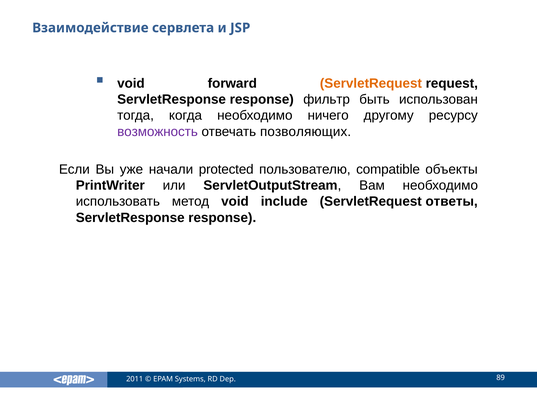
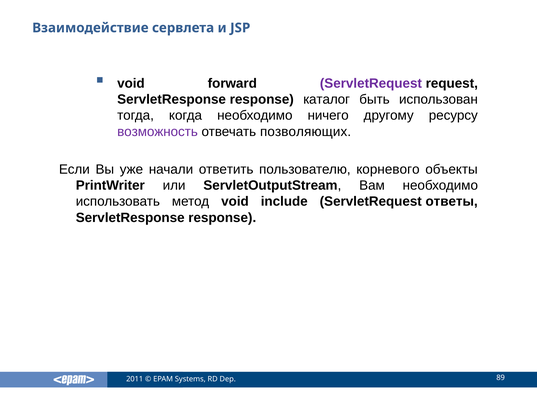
ServletRequest at (371, 83) colour: orange -> purple
фильтр: фильтр -> каталог
protected: protected -> ответить
compatible: compatible -> корневого
